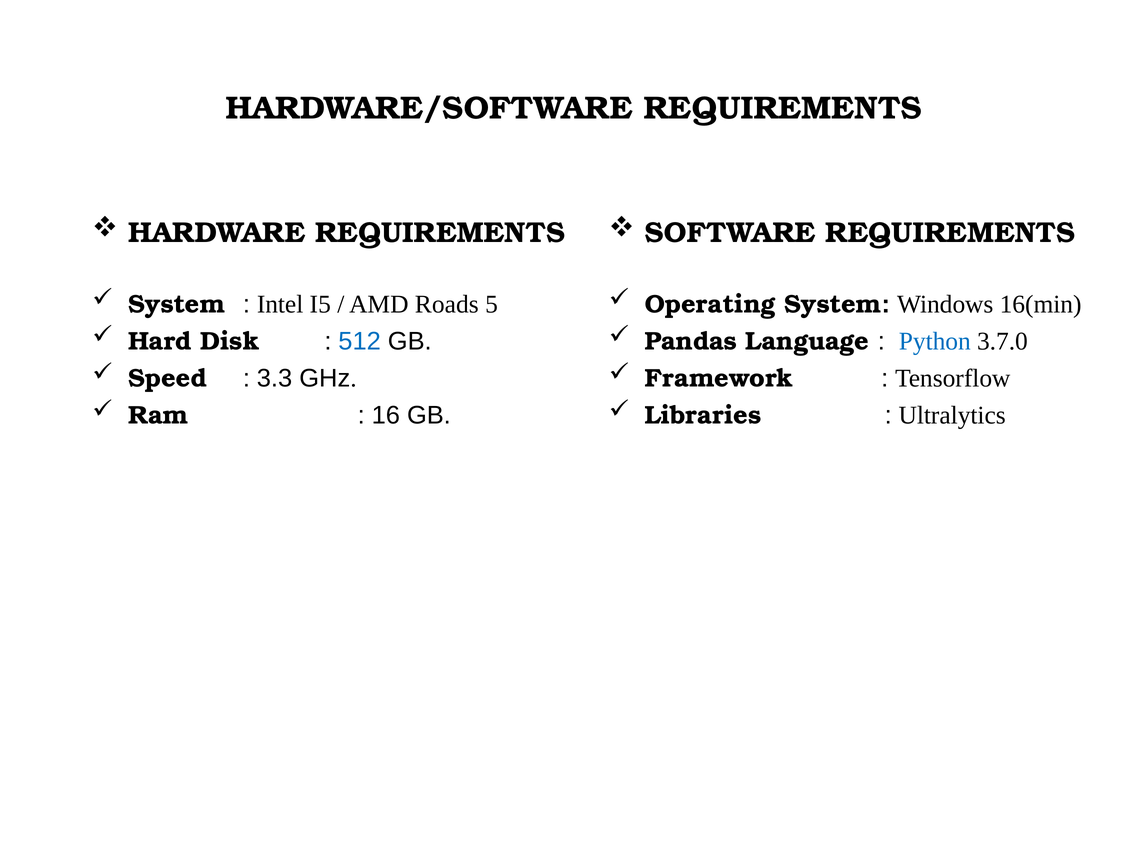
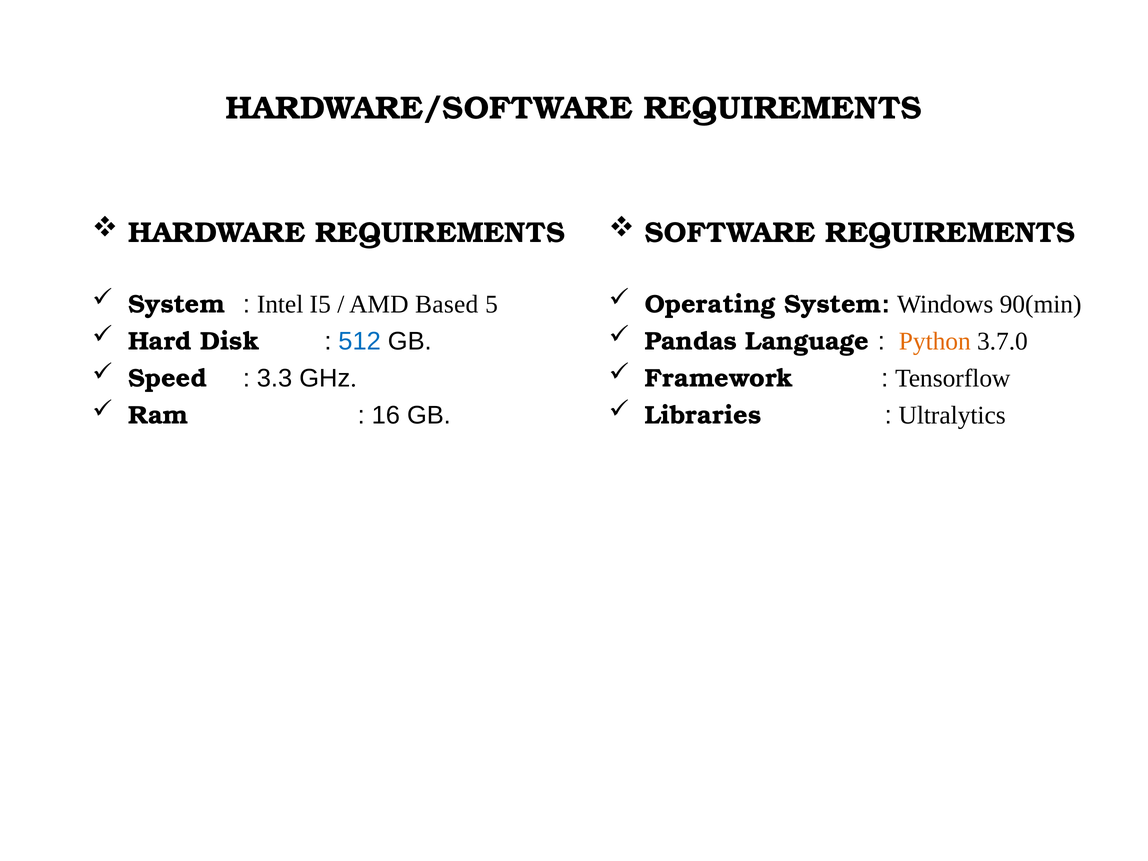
Roads: Roads -> Based
16(min: 16(min -> 90(min
Python colour: blue -> orange
